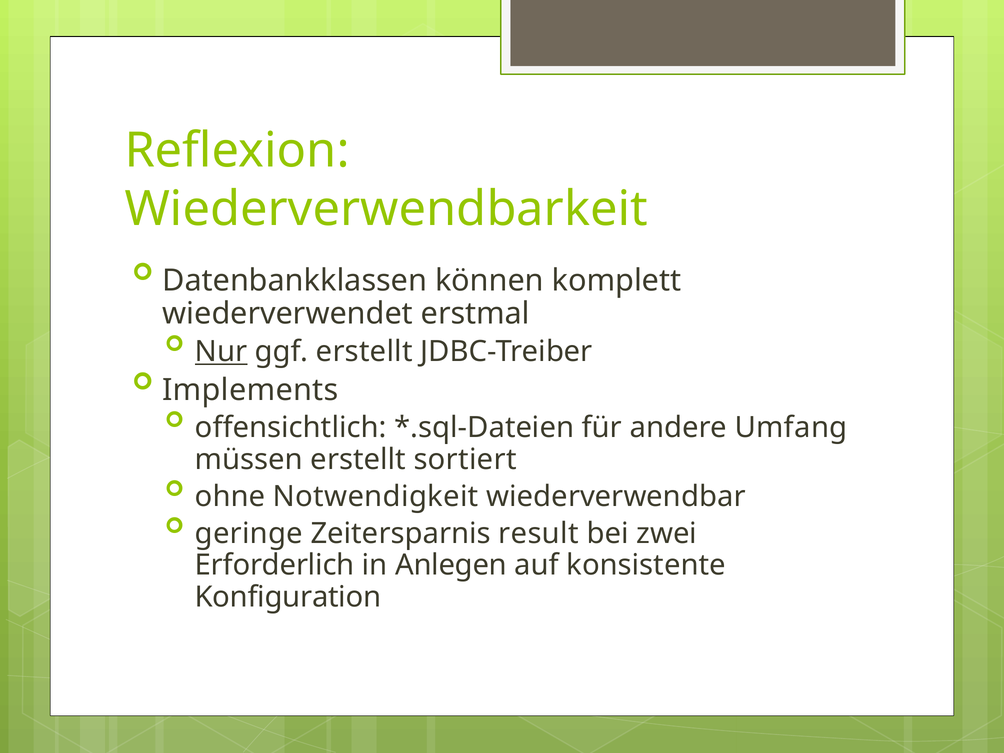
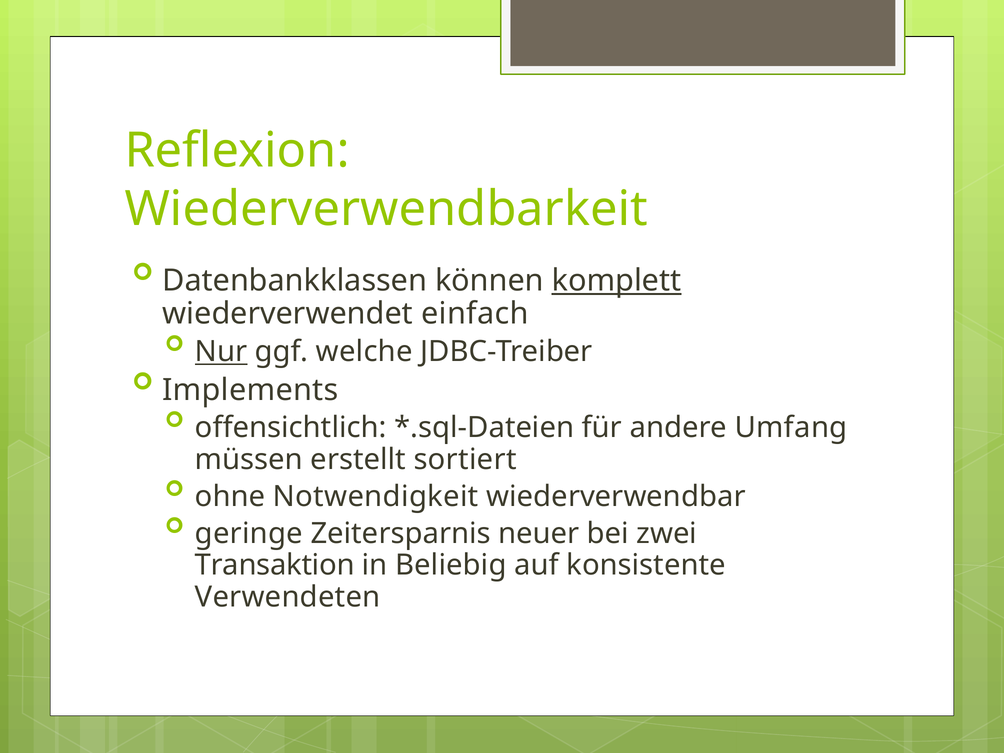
komplett underline: none -> present
erstmal: erstmal -> einfach
ggf erstellt: erstellt -> welche
result: result -> neuer
Erforderlich: Erforderlich -> Transaktion
Anlegen: Anlegen -> Beliebig
Konfiguration: Konfiguration -> Verwendeten
